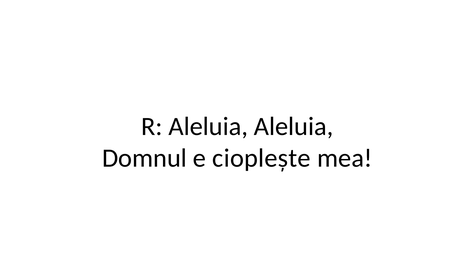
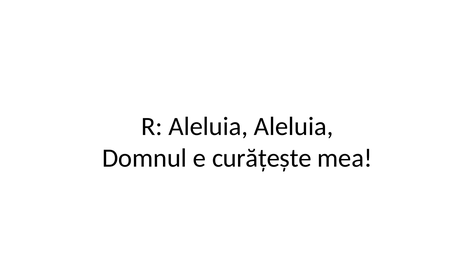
cioplește: cioplește -> curățește
